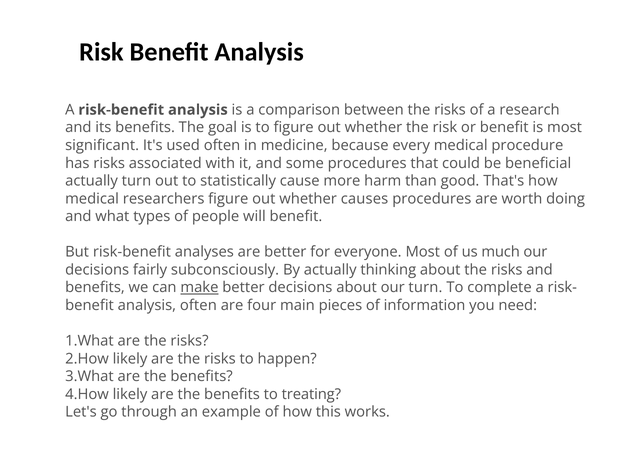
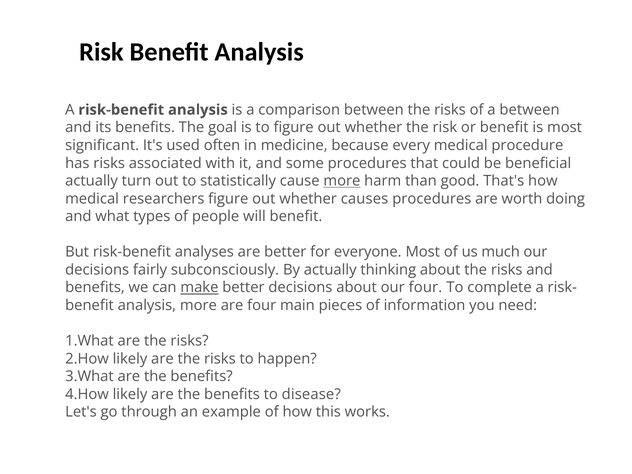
a research: research -> between
more at (342, 181) underline: none -> present
our turn: turn -> four
analysis often: often -> more
treating: treating -> disease
